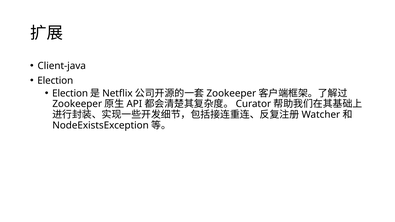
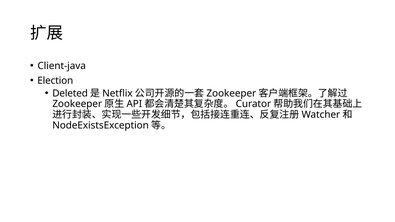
Election at (70, 93): Election -> Deleted
